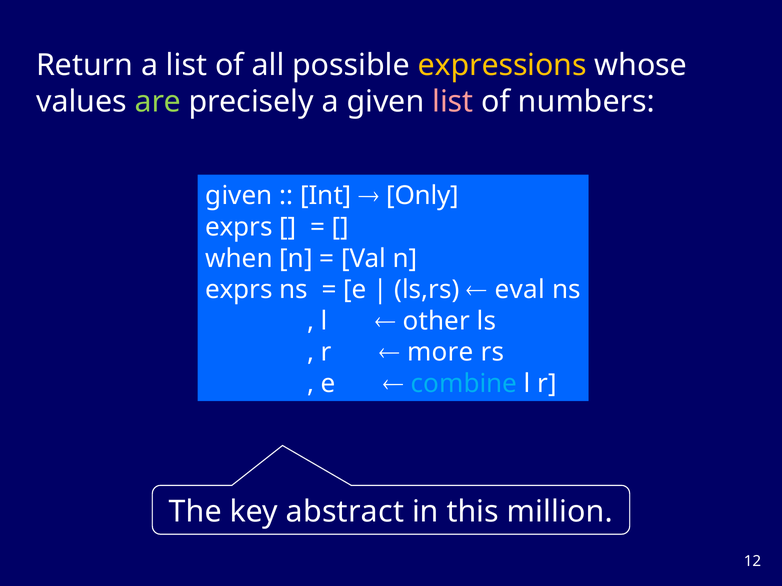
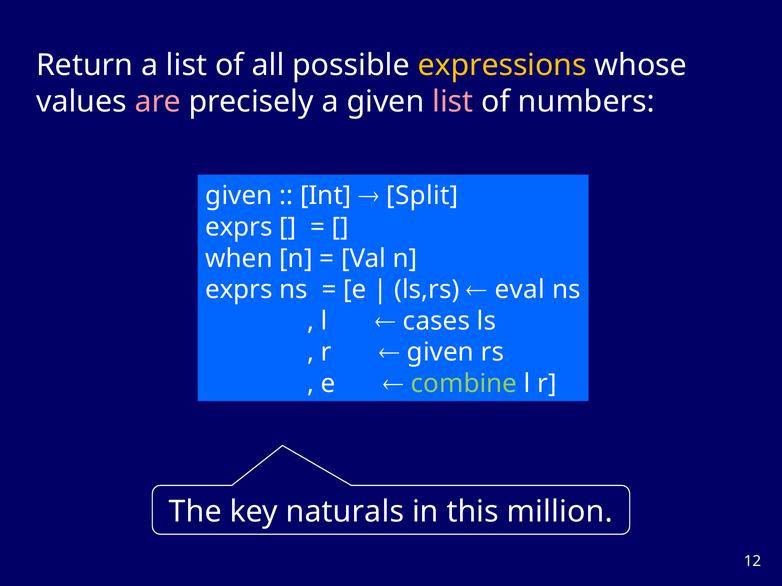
are colour: light green -> pink
Only: Only -> Split
other: other -> cases
more at (440, 352): more -> given
combine colour: light blue -> light green
abstract: abstract -> naturals
